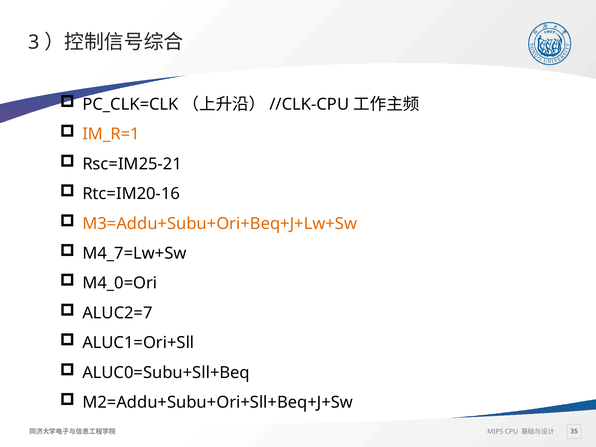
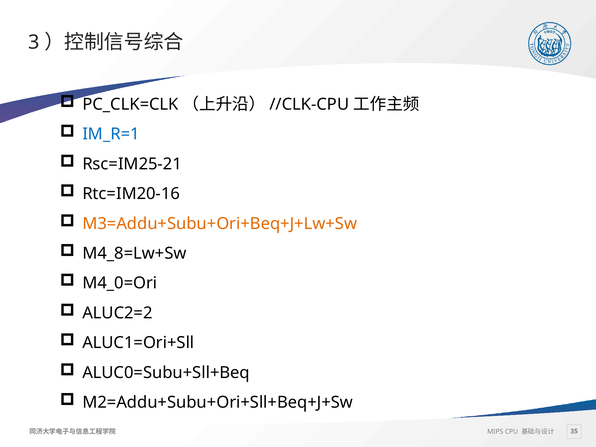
IM_R=1 colour: orange -> blue
M4_7=Lw+Sw: M4_7=Lw+Sw -> M4_8=Lw+Sw
ALUC2=7: ALUC2=7 -> ALUC2=2
